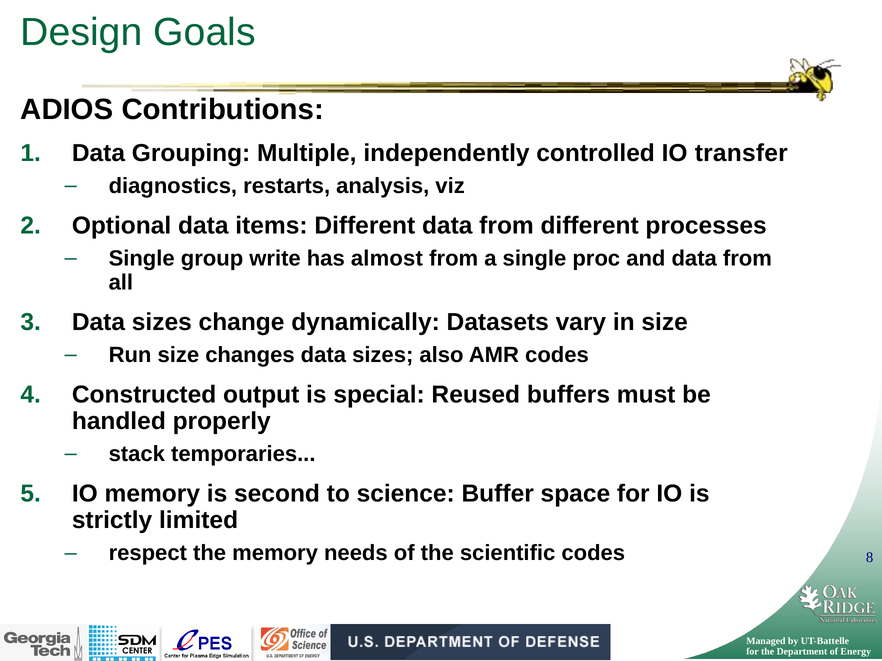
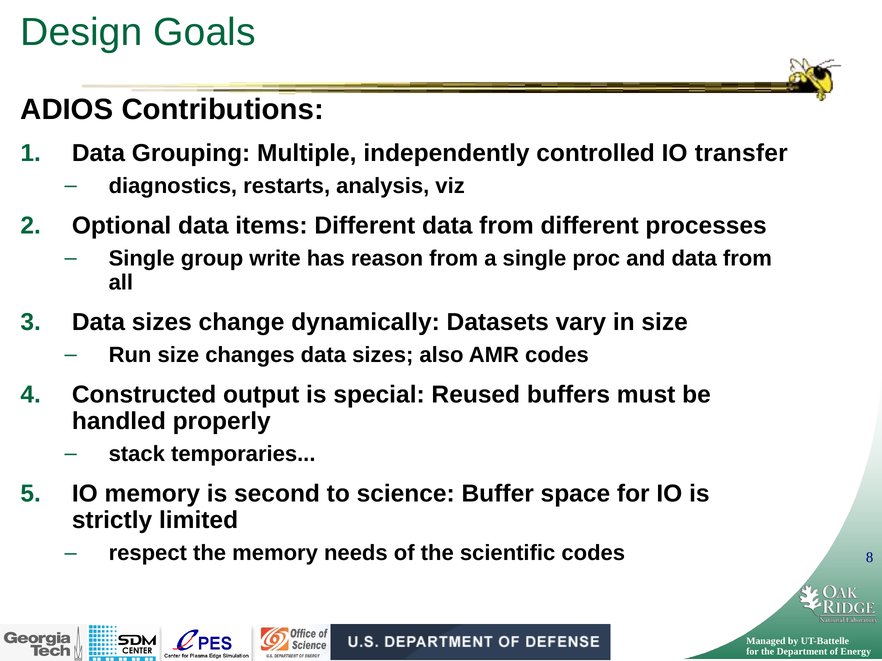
almost: almost -> reason
